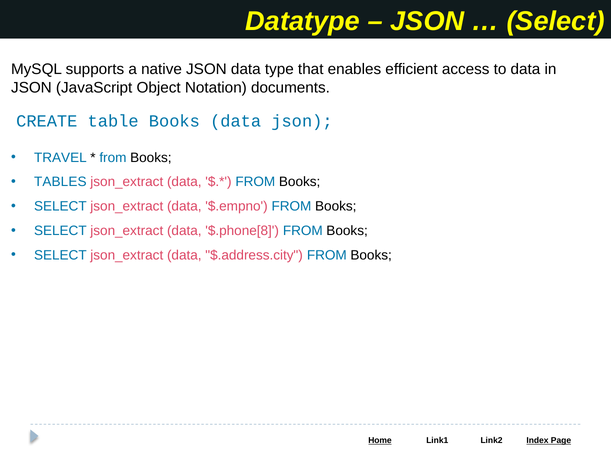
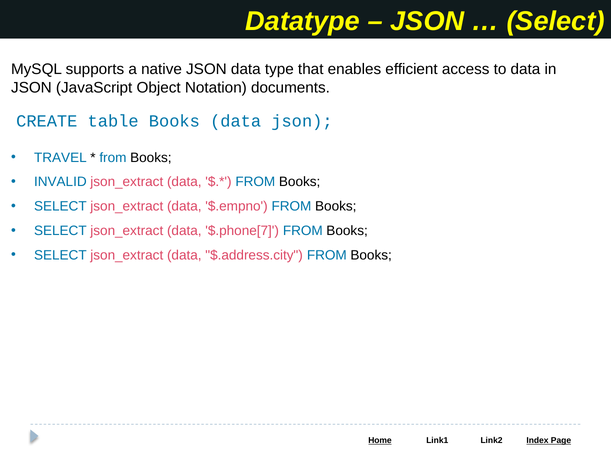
TABLES: TABLES -> INVALID
$.phone[8: $.phone[8 -> $.phone[7
